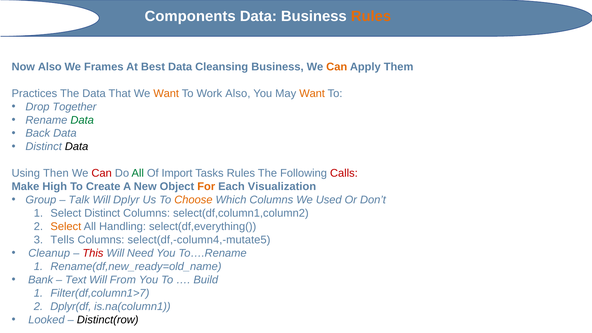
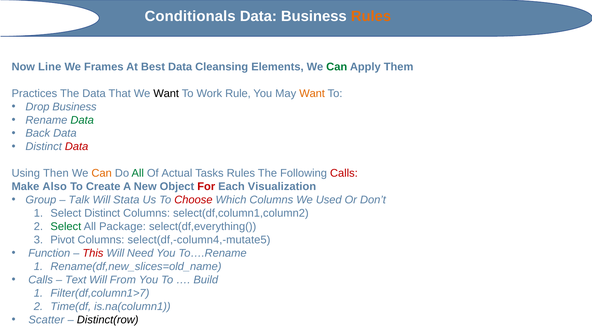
Components: Components -> Conditionals
Now Also: Also -> Line
Cleansing Business: Business -> Elements
Can at (337, 67) colour: orange -> green
Want at (166, 93) colour: orange -> black
Work Also: Also -> Rule
Drop Together: Together -> Business
Data at (77, 147) colour: black -> red
Can at (102, 173) colour: red -> orange
Import: Import -> Actual
High: High -> Also
For colour: orange -> red
Dplyr: Dplyr -> Stata
Choose colour: orange -> red
Select at (66, 227) colour: orange -> green
Handling: Handling -> Package
Tells: Tells -> Pivot
Cleanup: Cleanup -> Function
Rename(df,new_ready=old_name: Rename(df,new_ready=old_name -> Rename(df,new_slices=old_name
Bank at (41, 280): Bank -> Calls
Dplyr(df: Dplyr(df -> Time(df
Looked: Looked -> Scatter
